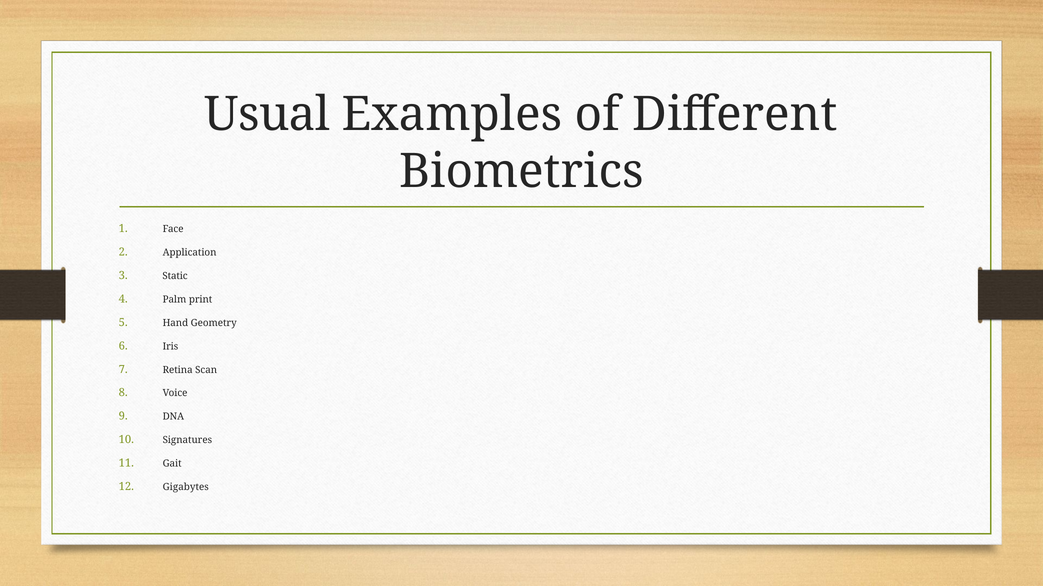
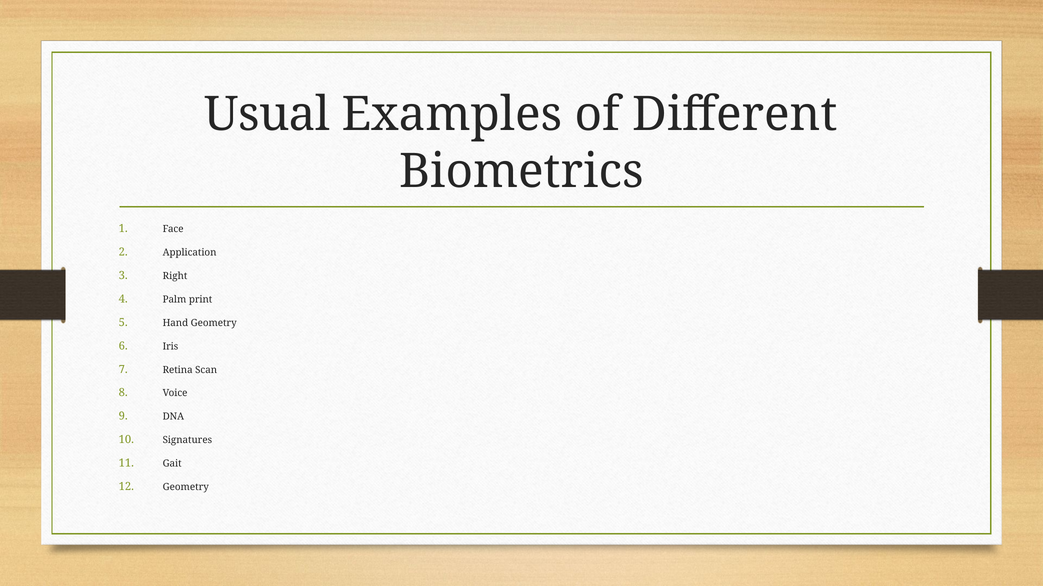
Static: Static -> Right
Gigabytes at (186, 488): Gigabytes -> Geometry
